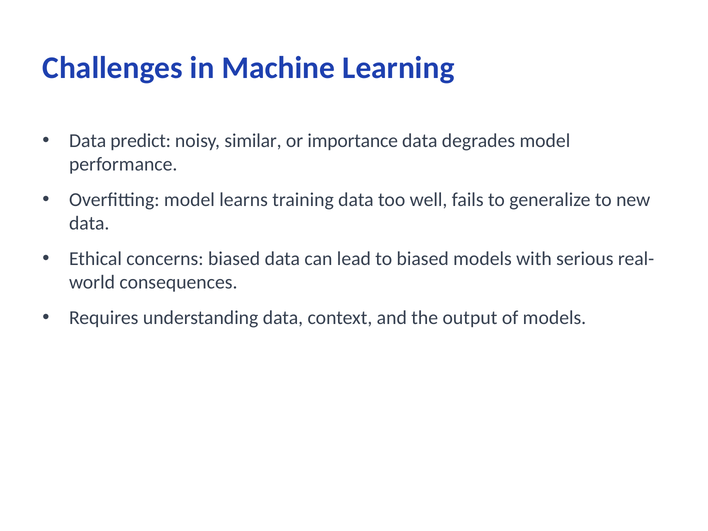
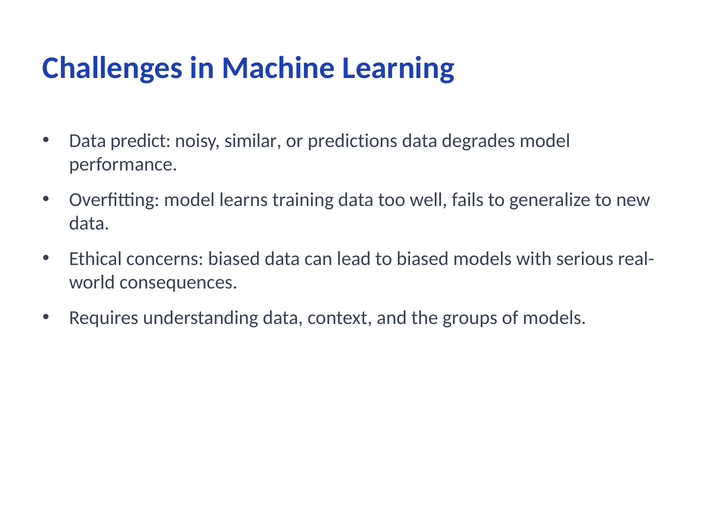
importance: importance -> predictions
output: output -> groups
